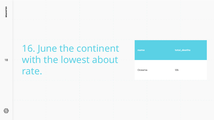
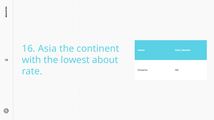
June: June -> Asia
